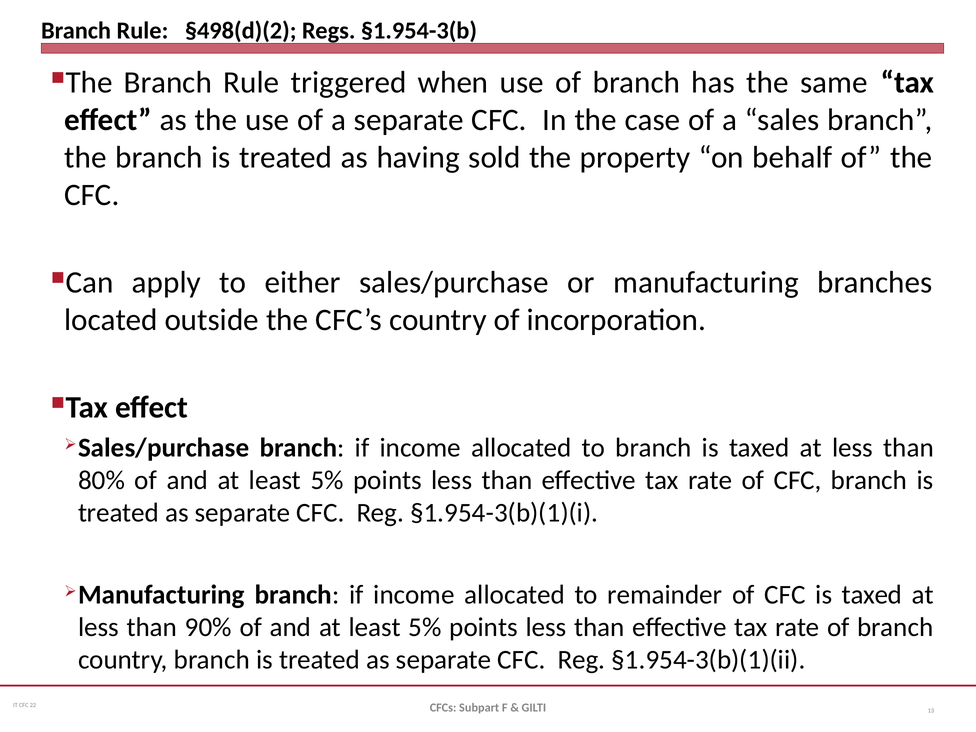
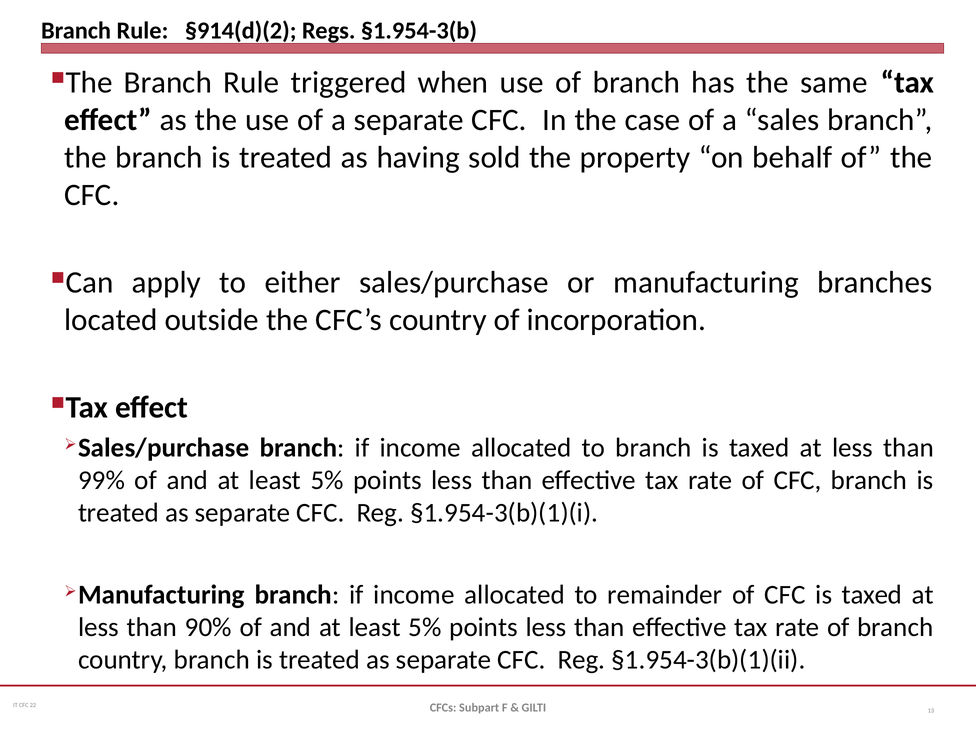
§498(d)(2: §498(d)(2 -> §914(d)(2
80%: 80% -> 99%
